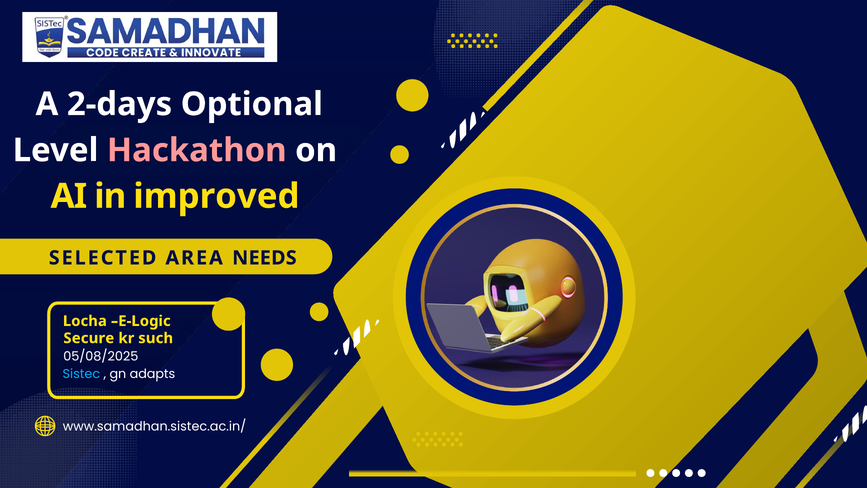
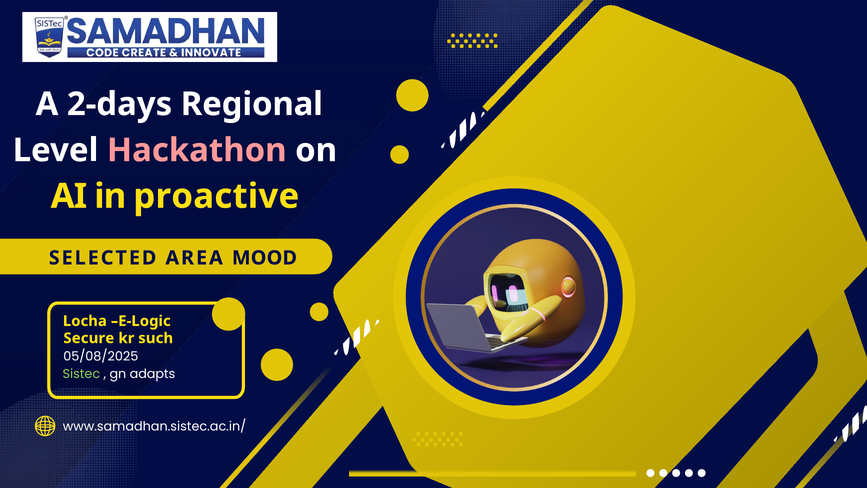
Optional: Optional -> Regional
improved: improved -> proactive
NEEDS: NEEDS -> MOOD
Sistec colour: light blue -> light green
